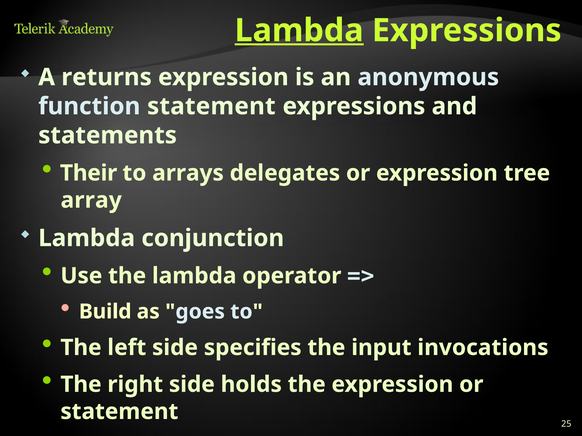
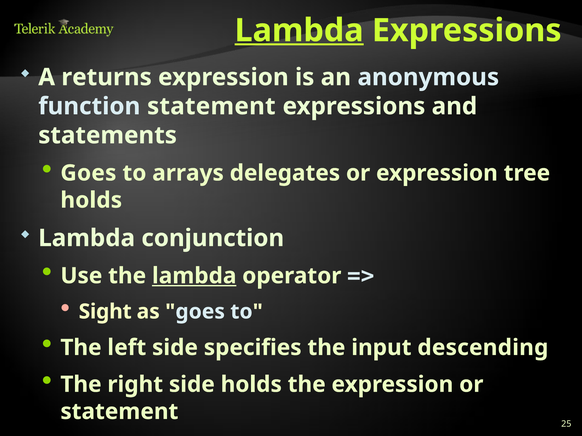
Their at (89, 173): Their -> Goes
array at (91, 200): array -> holds
lambda at (194, 276) underline: none -> present
Build: Build -> Sight
invocations: invocations -> descending
